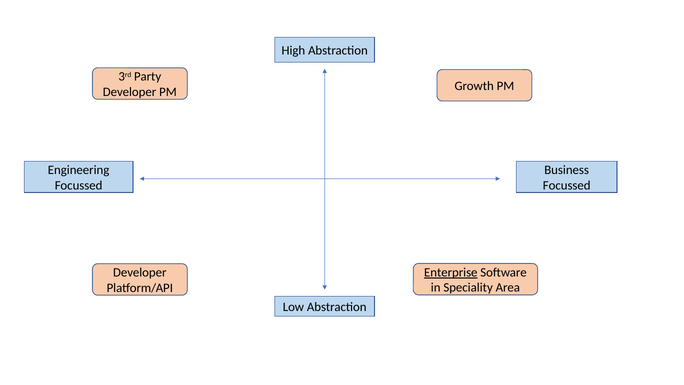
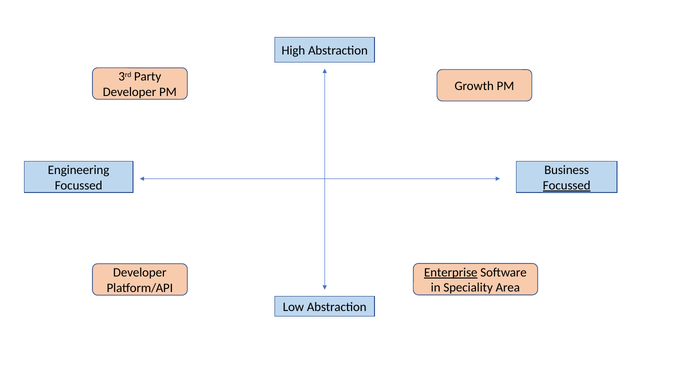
Focussed at (567, 185) underline: none -> present
